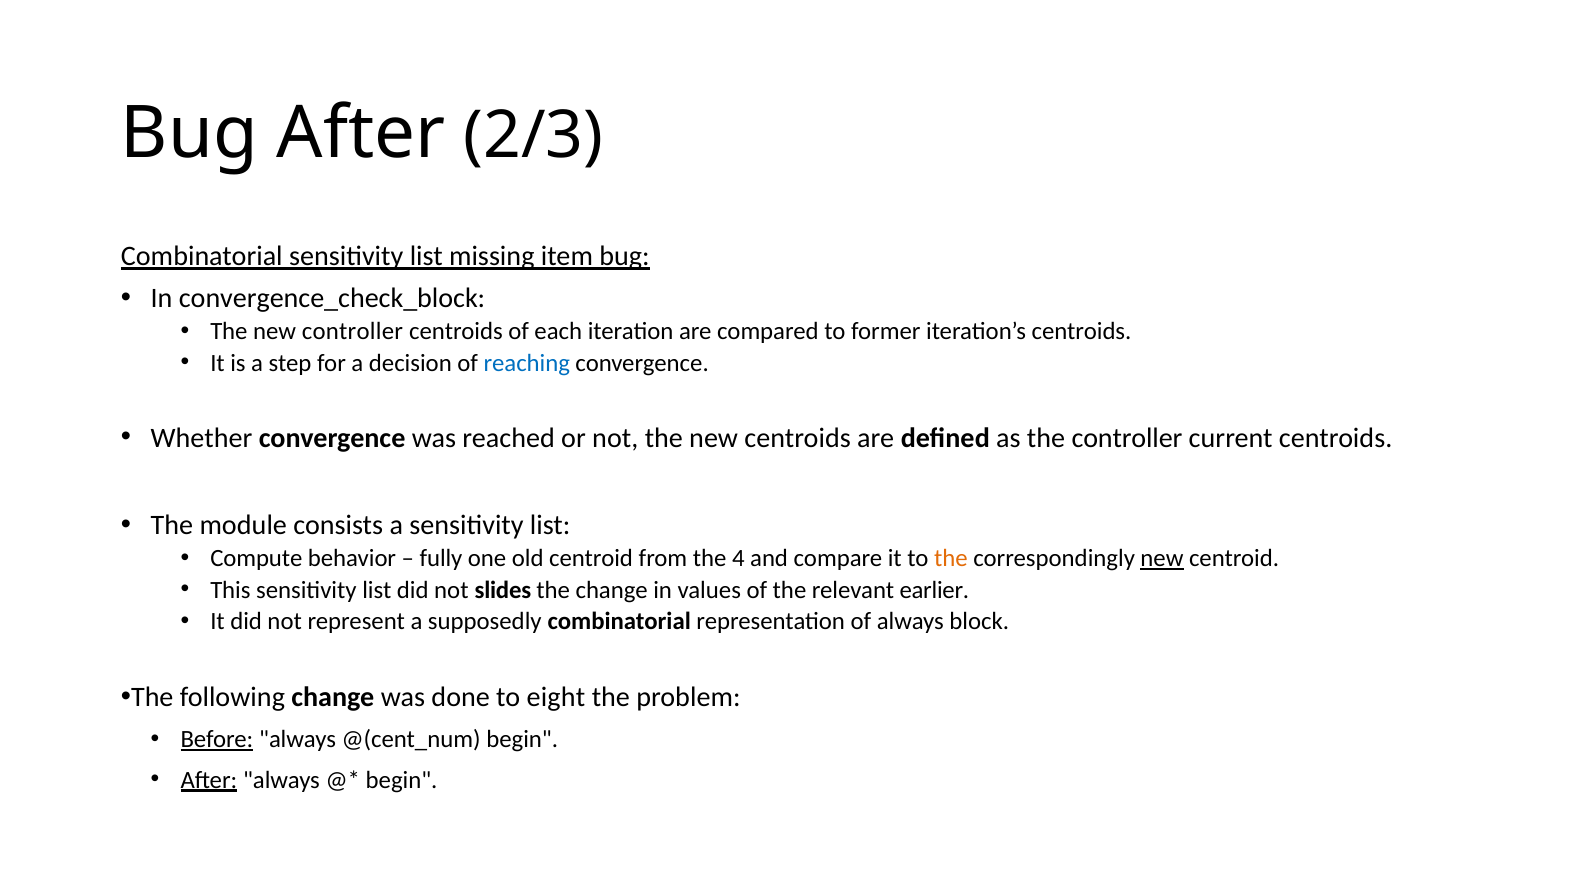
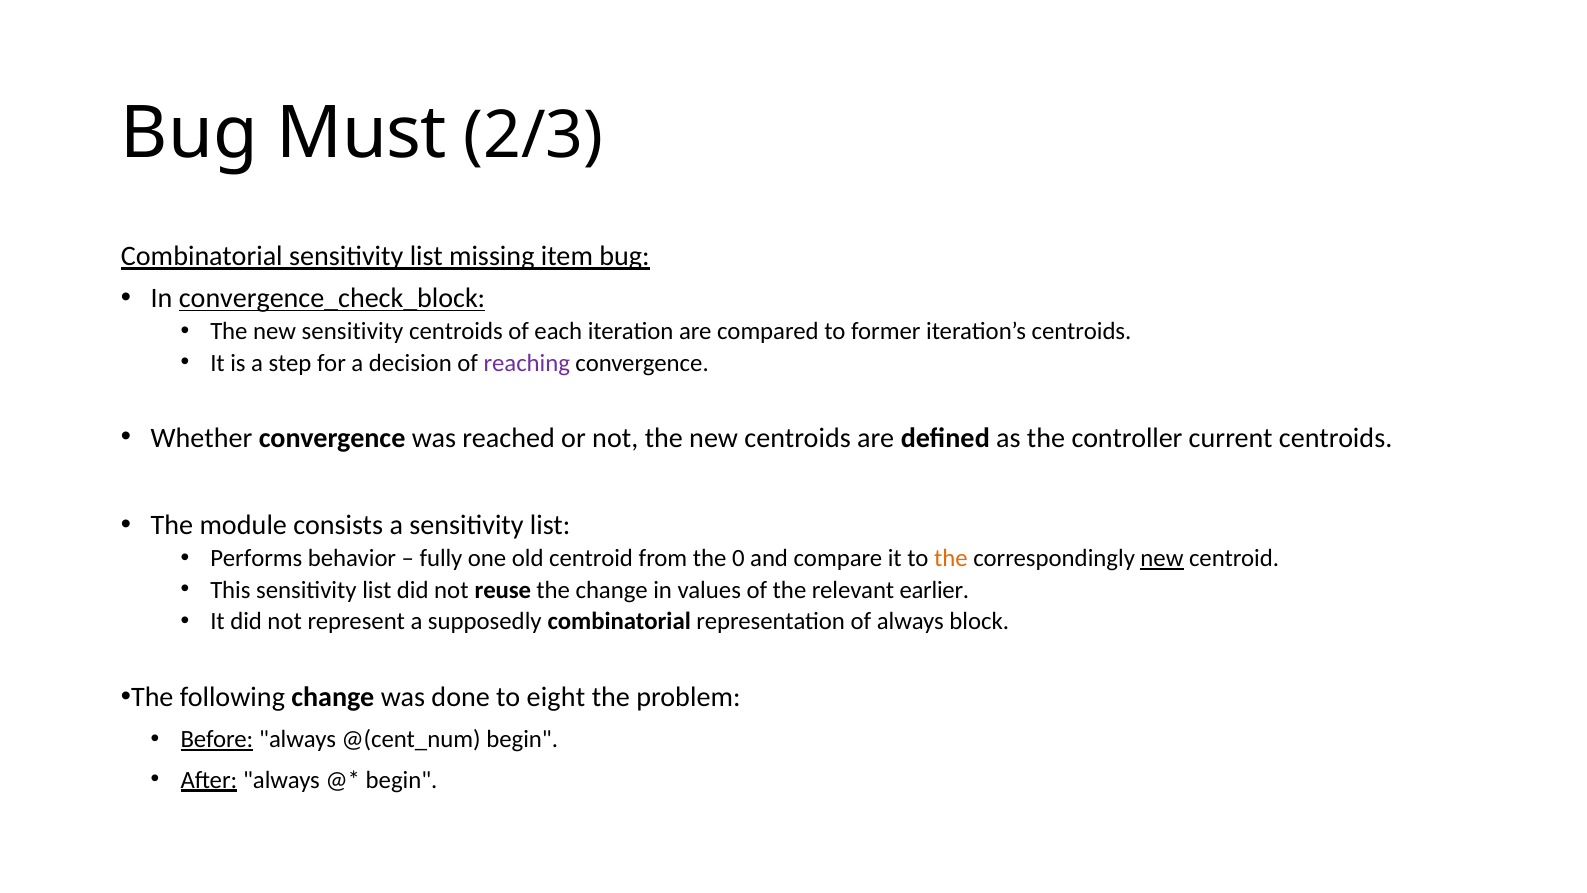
Bug After: After -> Must
convergence_check_block underline: none -> present
new controller: controller -> sensitivity
reaching colour: blue -> purple
Compute: Compute -> Performs
4: 4 -> 0
slides: slides -> reuse
